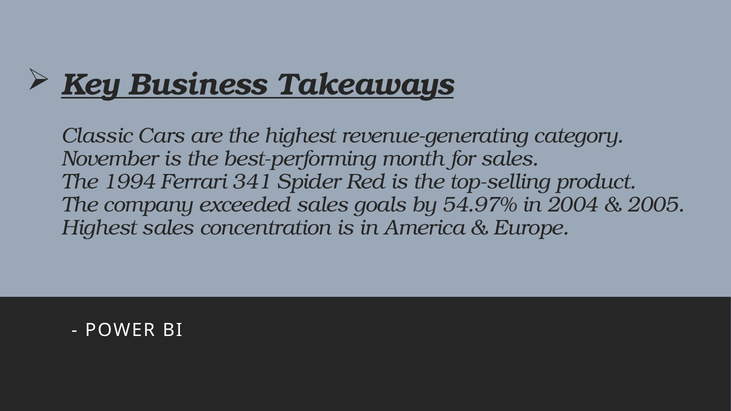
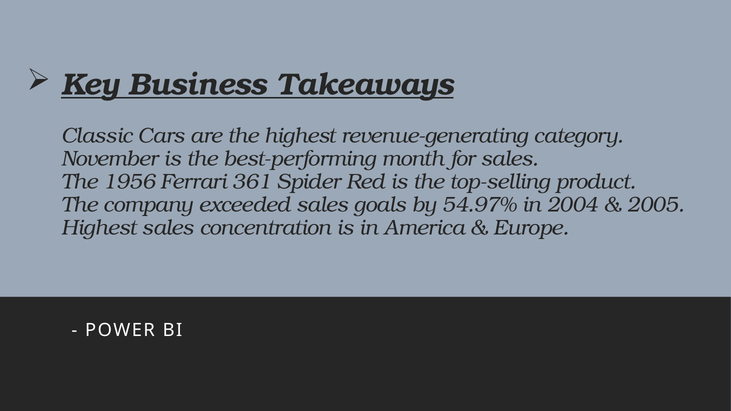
1994: 1994 -> 1956
341: 341 -> 361
